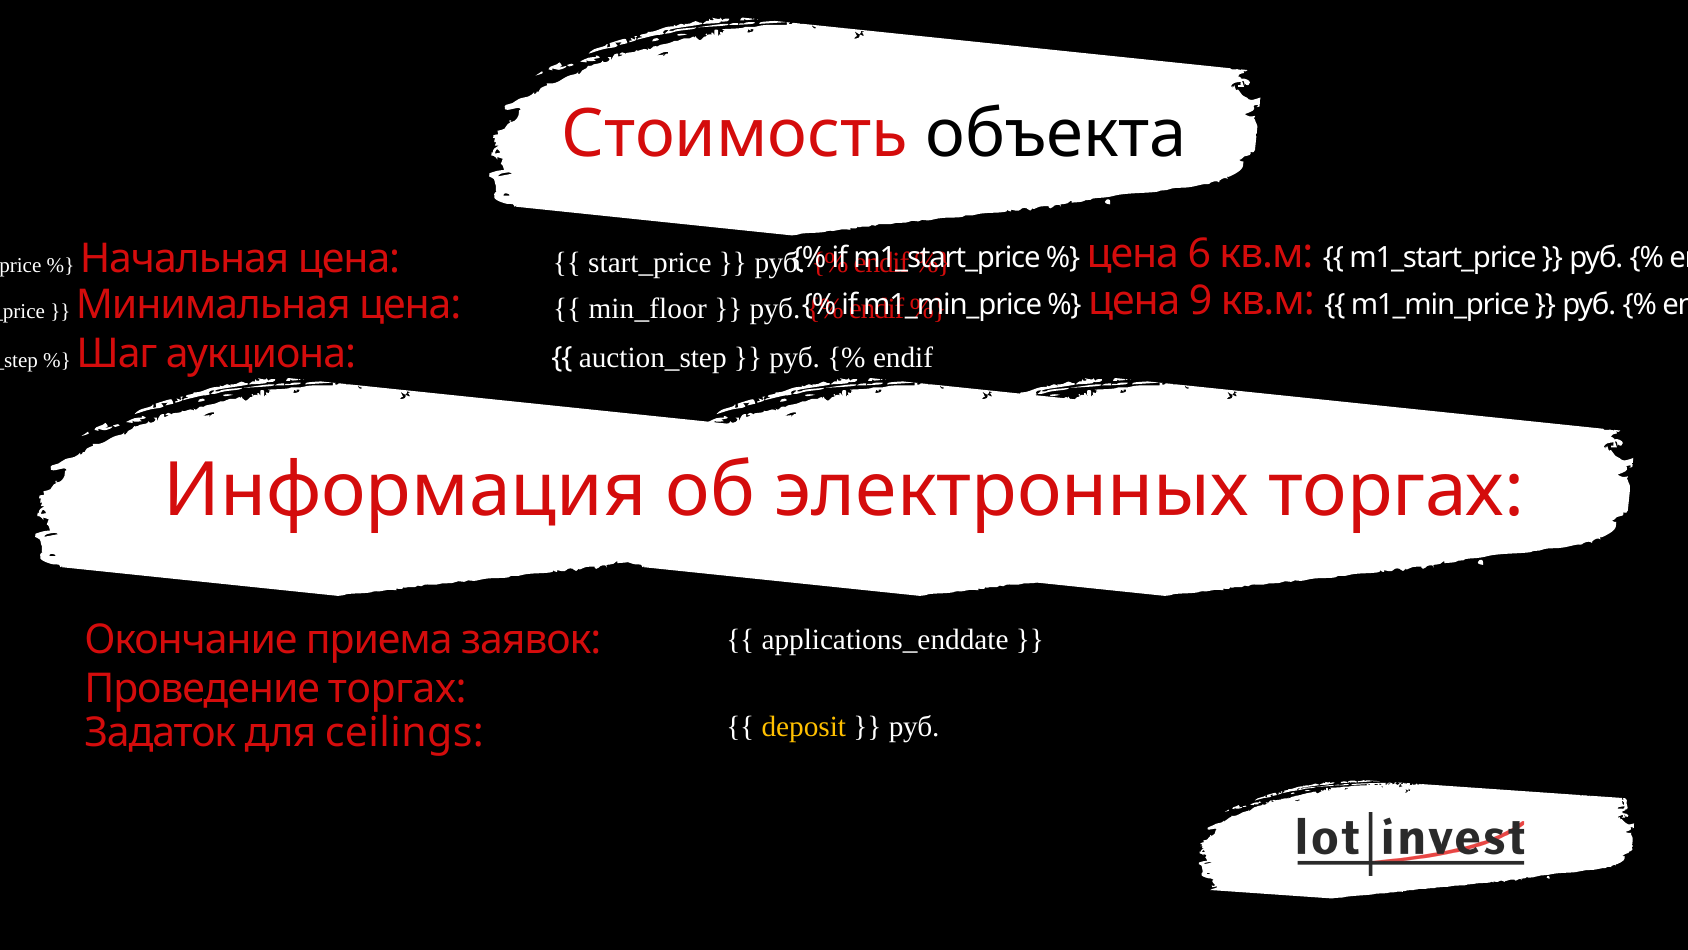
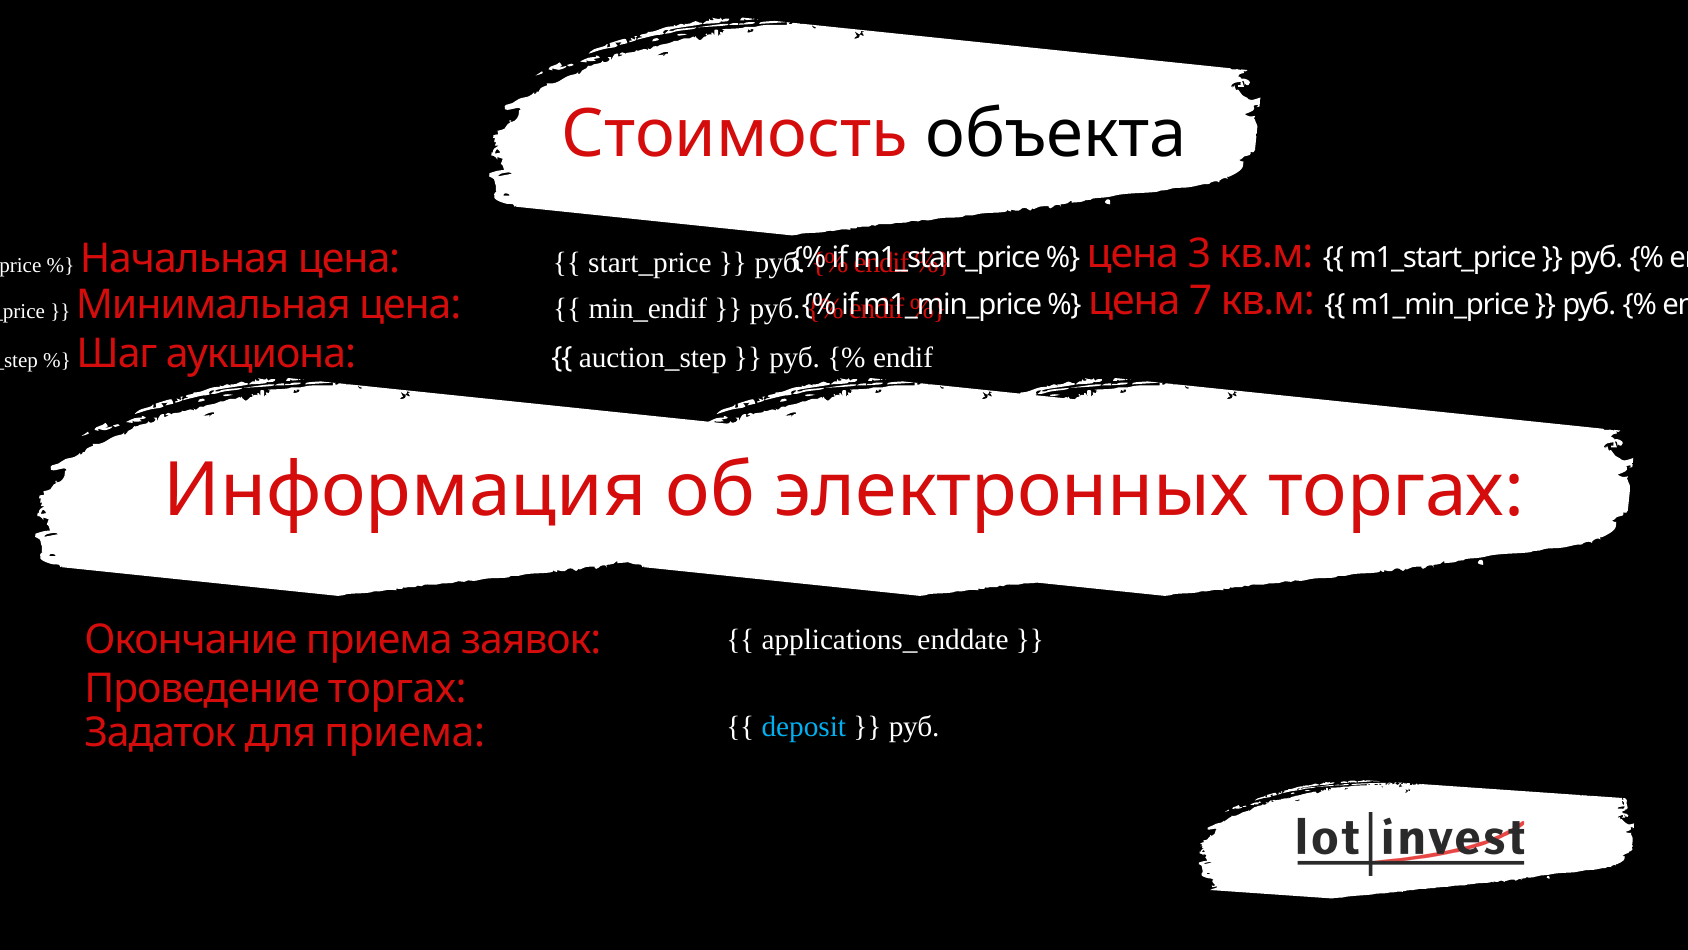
6: 6 -> 3
9: 9 -> 7
min_floor: min_floor -> min_endif
deposit colour: yellow -> light blue
для ceilings: ceilings -> приема
